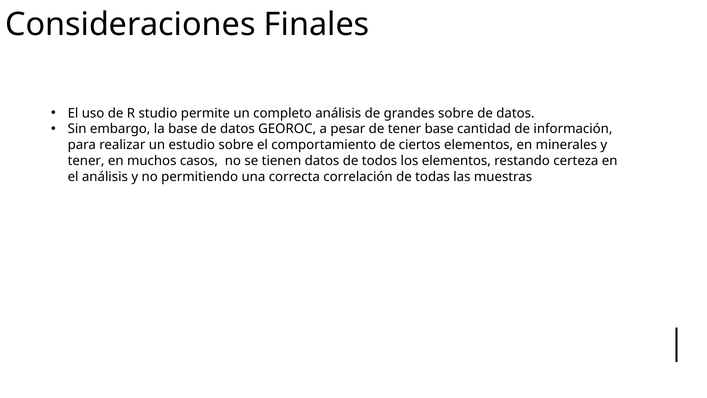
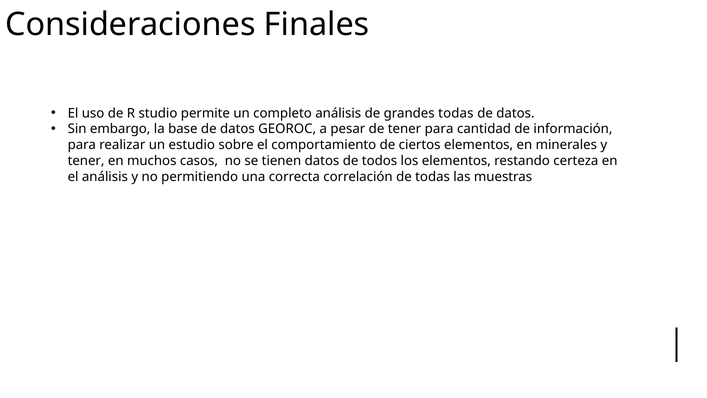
grandes sobre: sobre -> todas
tener base: base -> para
